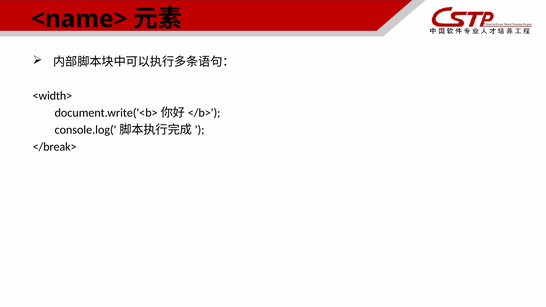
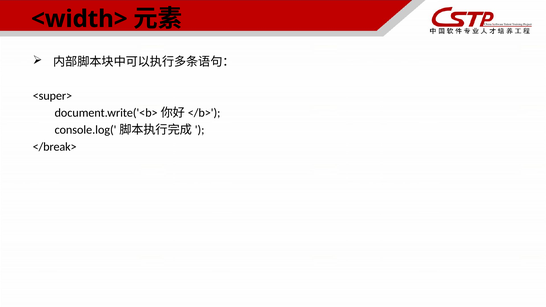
<name>: <name> -> <width>
<width>: <width> -> <super>
